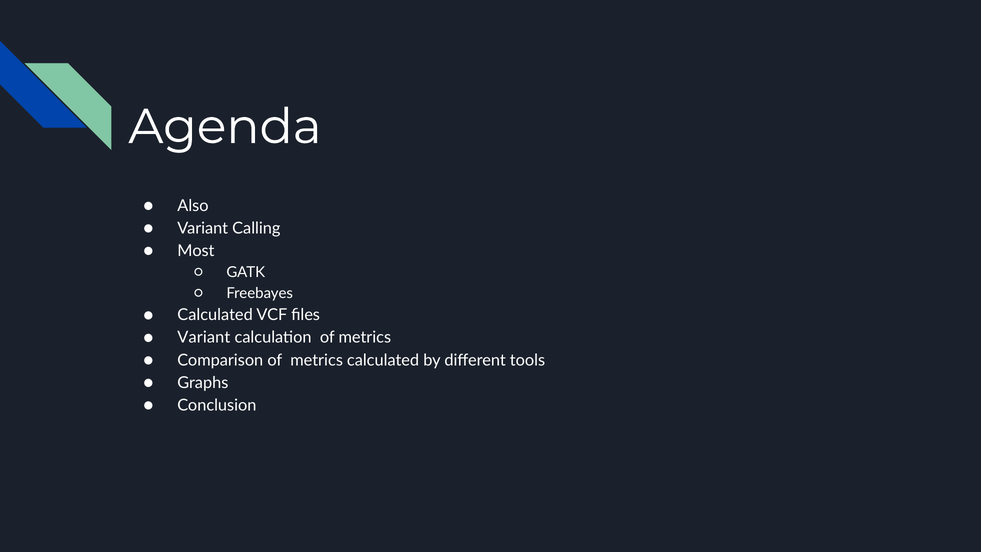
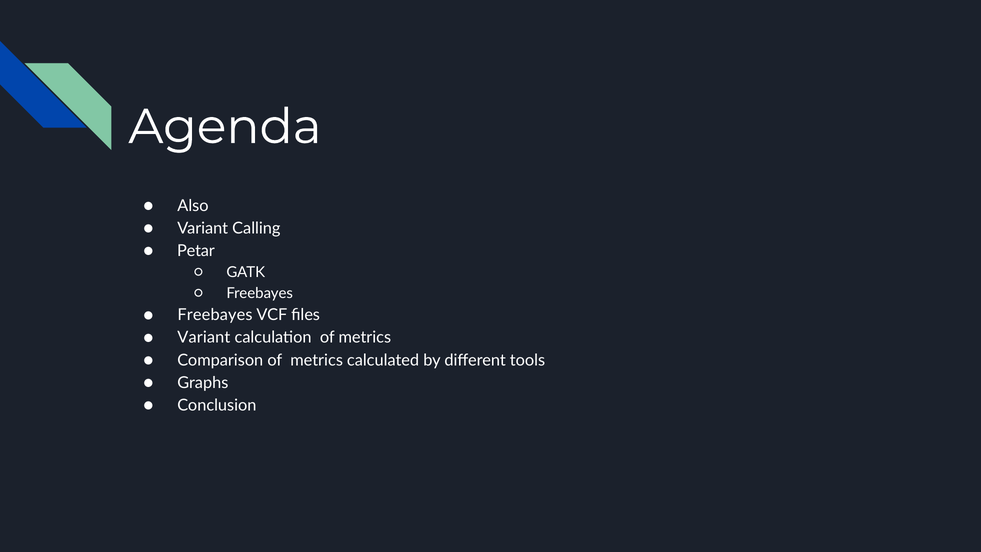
Most: Most -> Petar
Calculated at (215, 315): Calculated -> Freebayes
